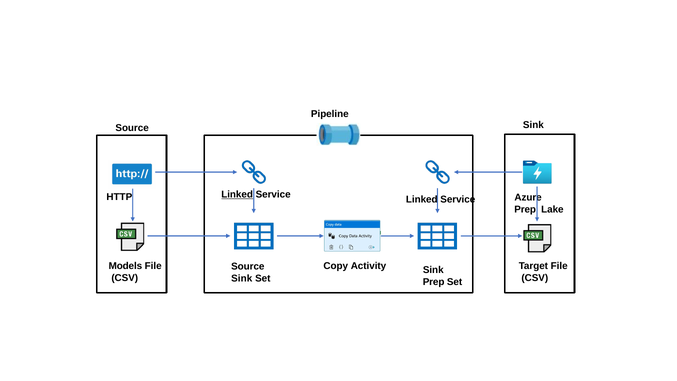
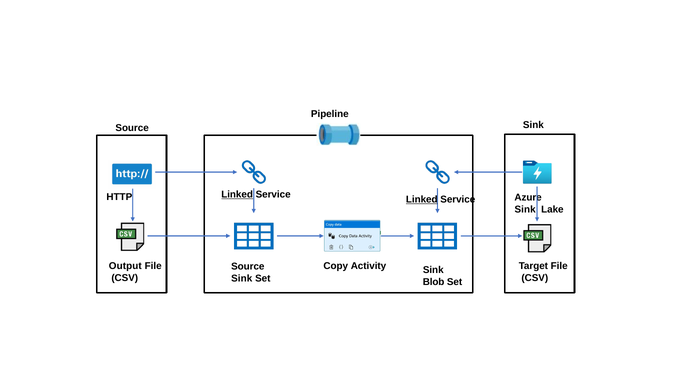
Linked at (422, 199) underline: none -> present
Prep at (525, 209): Prep -> Sink
Models: Models -> Output
Prep at (434, 282): Prep -> Blob
